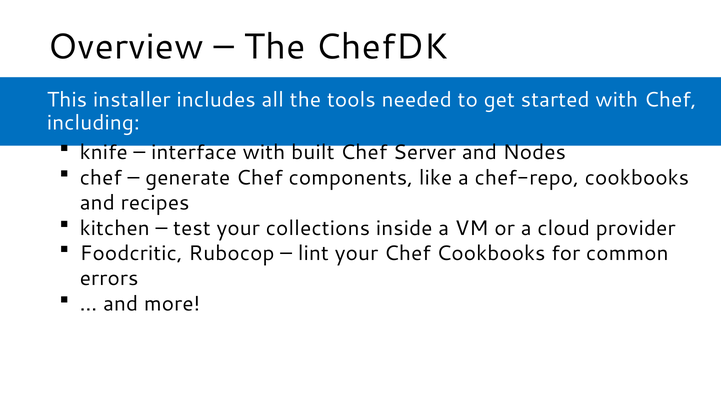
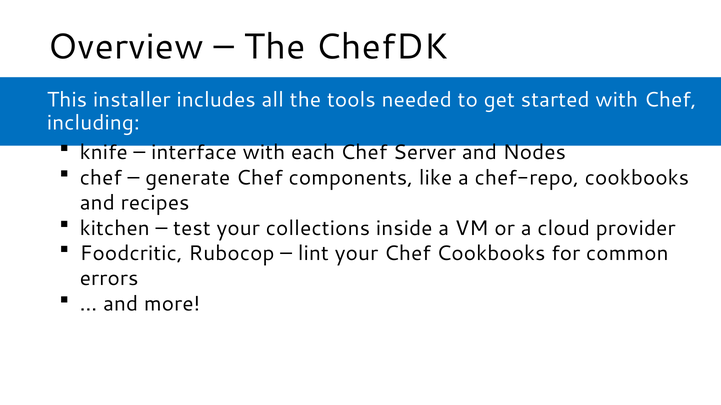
built: built -> each
